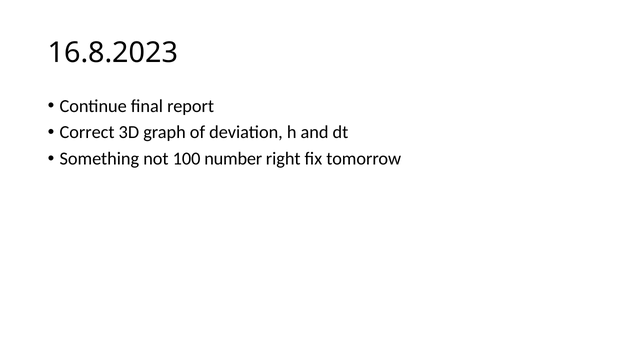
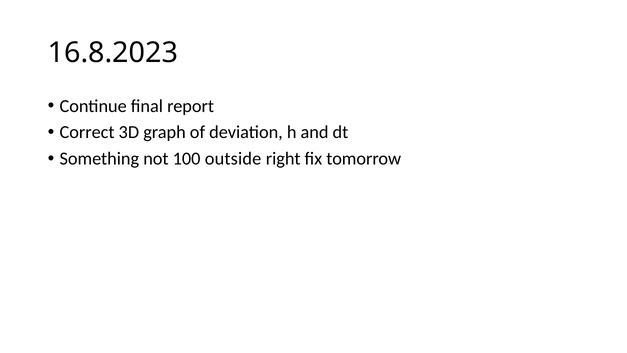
number: number -> outside
